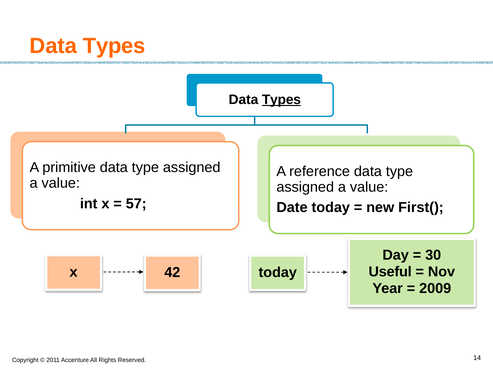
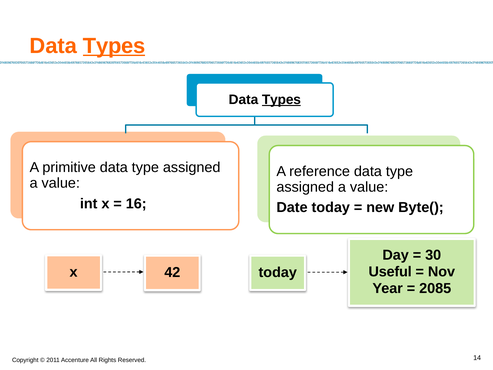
Types at (114, 46) underline: none -> present
57: 57 -> 16
First(: First( -> Byte(
2009: 2009 -> 2085
